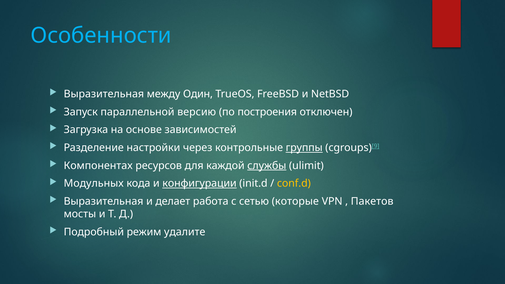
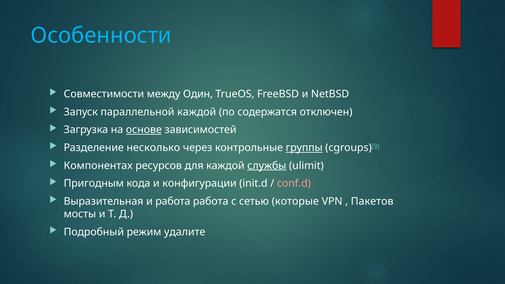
Выразительная at (104, 94): Выразительная -> Совместимости
параллельной версию: версию -> каждой
построения: построения -> содержатся
основе underline: none -> present
настройки: настройки -> несколько
Модульных: Модульных -> Пригодным
конфигурации underline: present -> none
conf.d colour: yellow -> pink
и делает: делает -> работа
